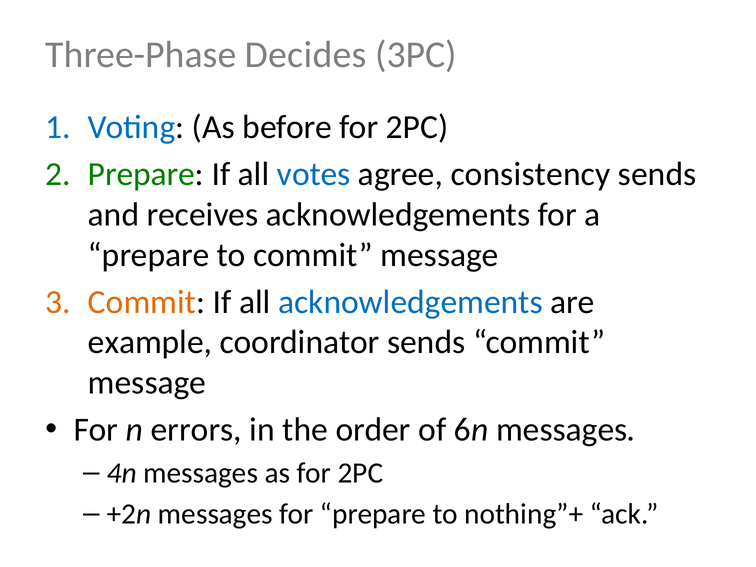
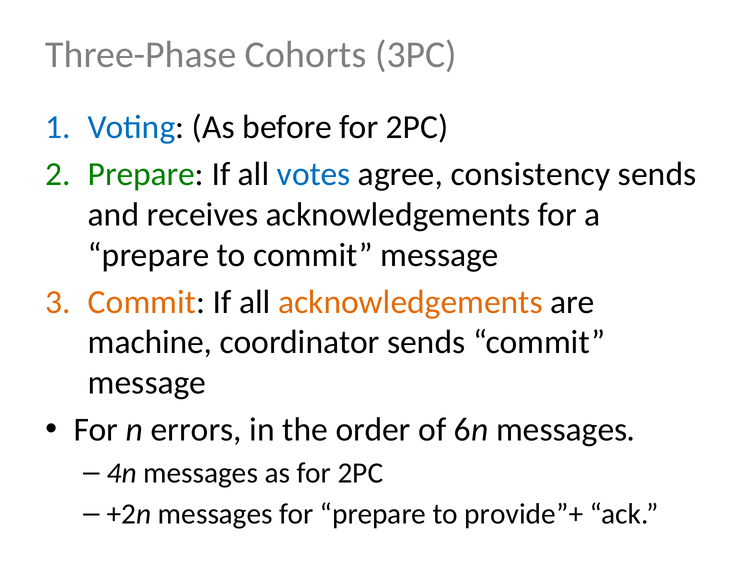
Decides: Decides -> Cohorts
acknowledgements at (410, 302) colour: blue -> orange
example: example -> machine
nothing”+: nothing”+ -> provide”+
